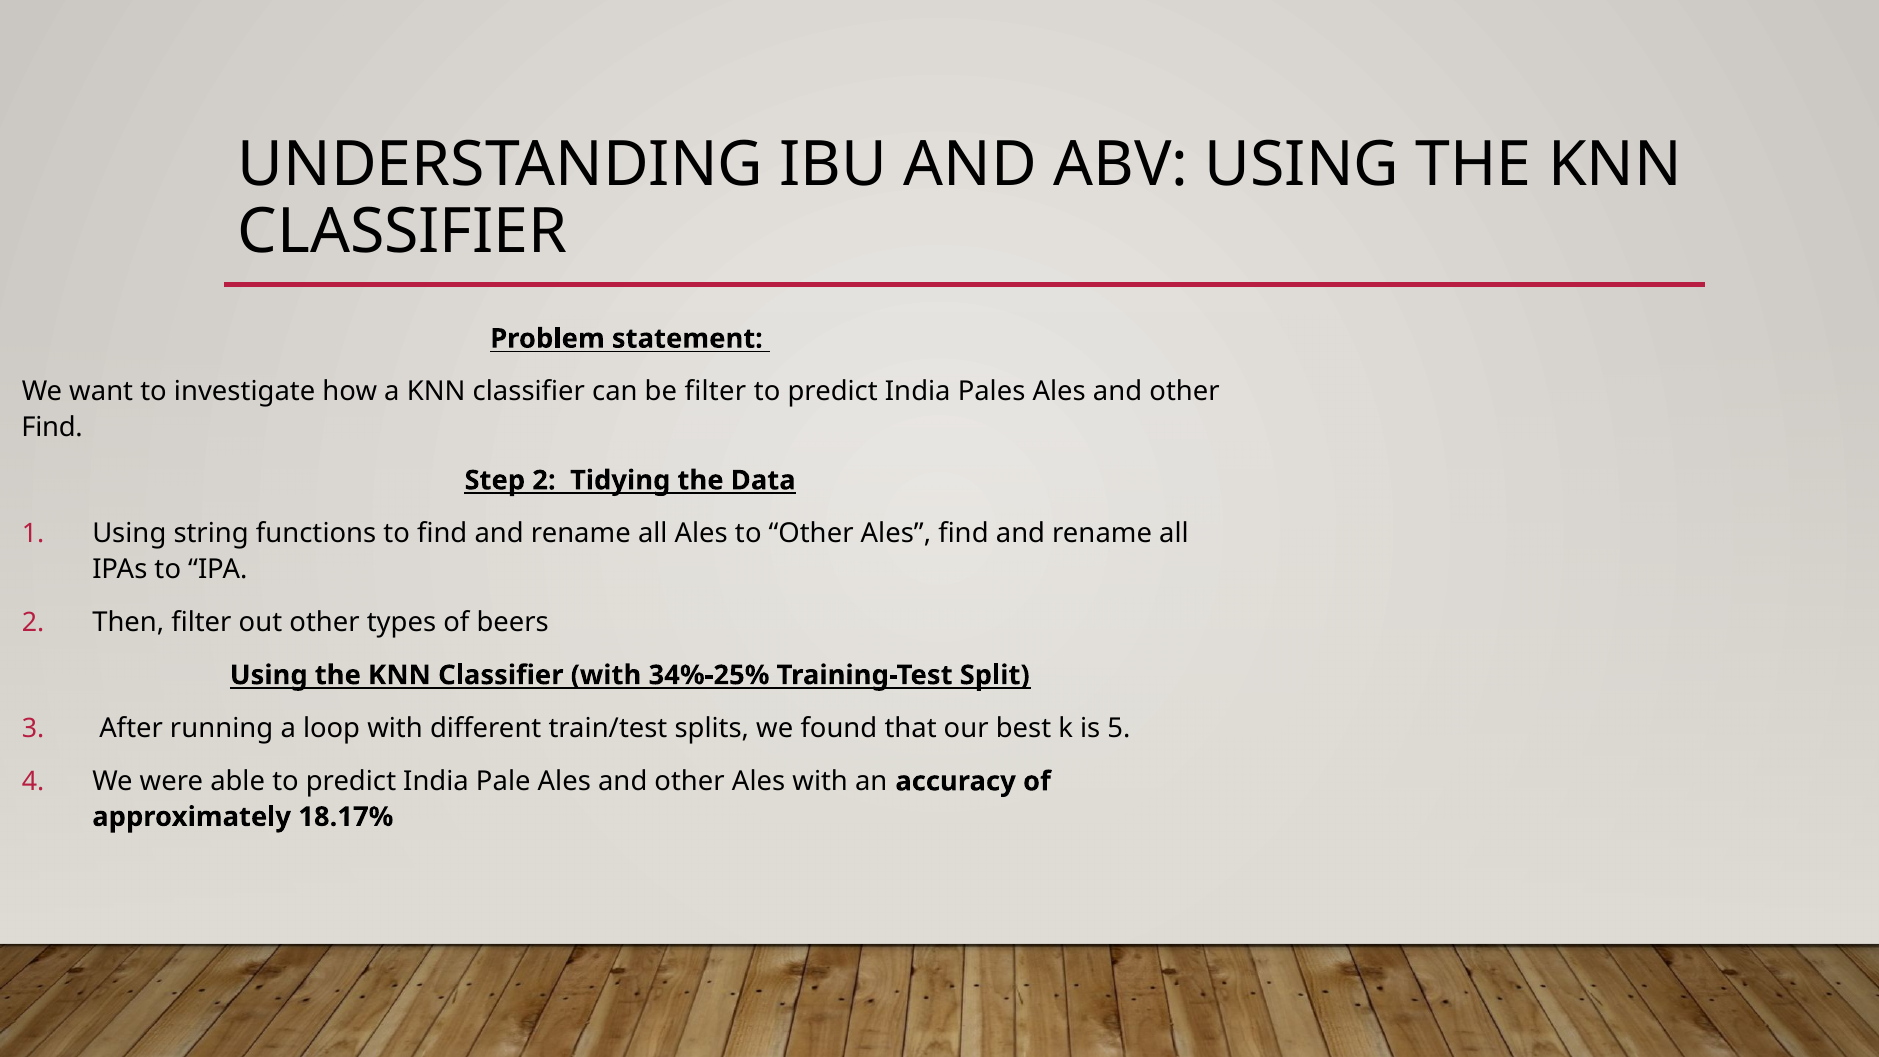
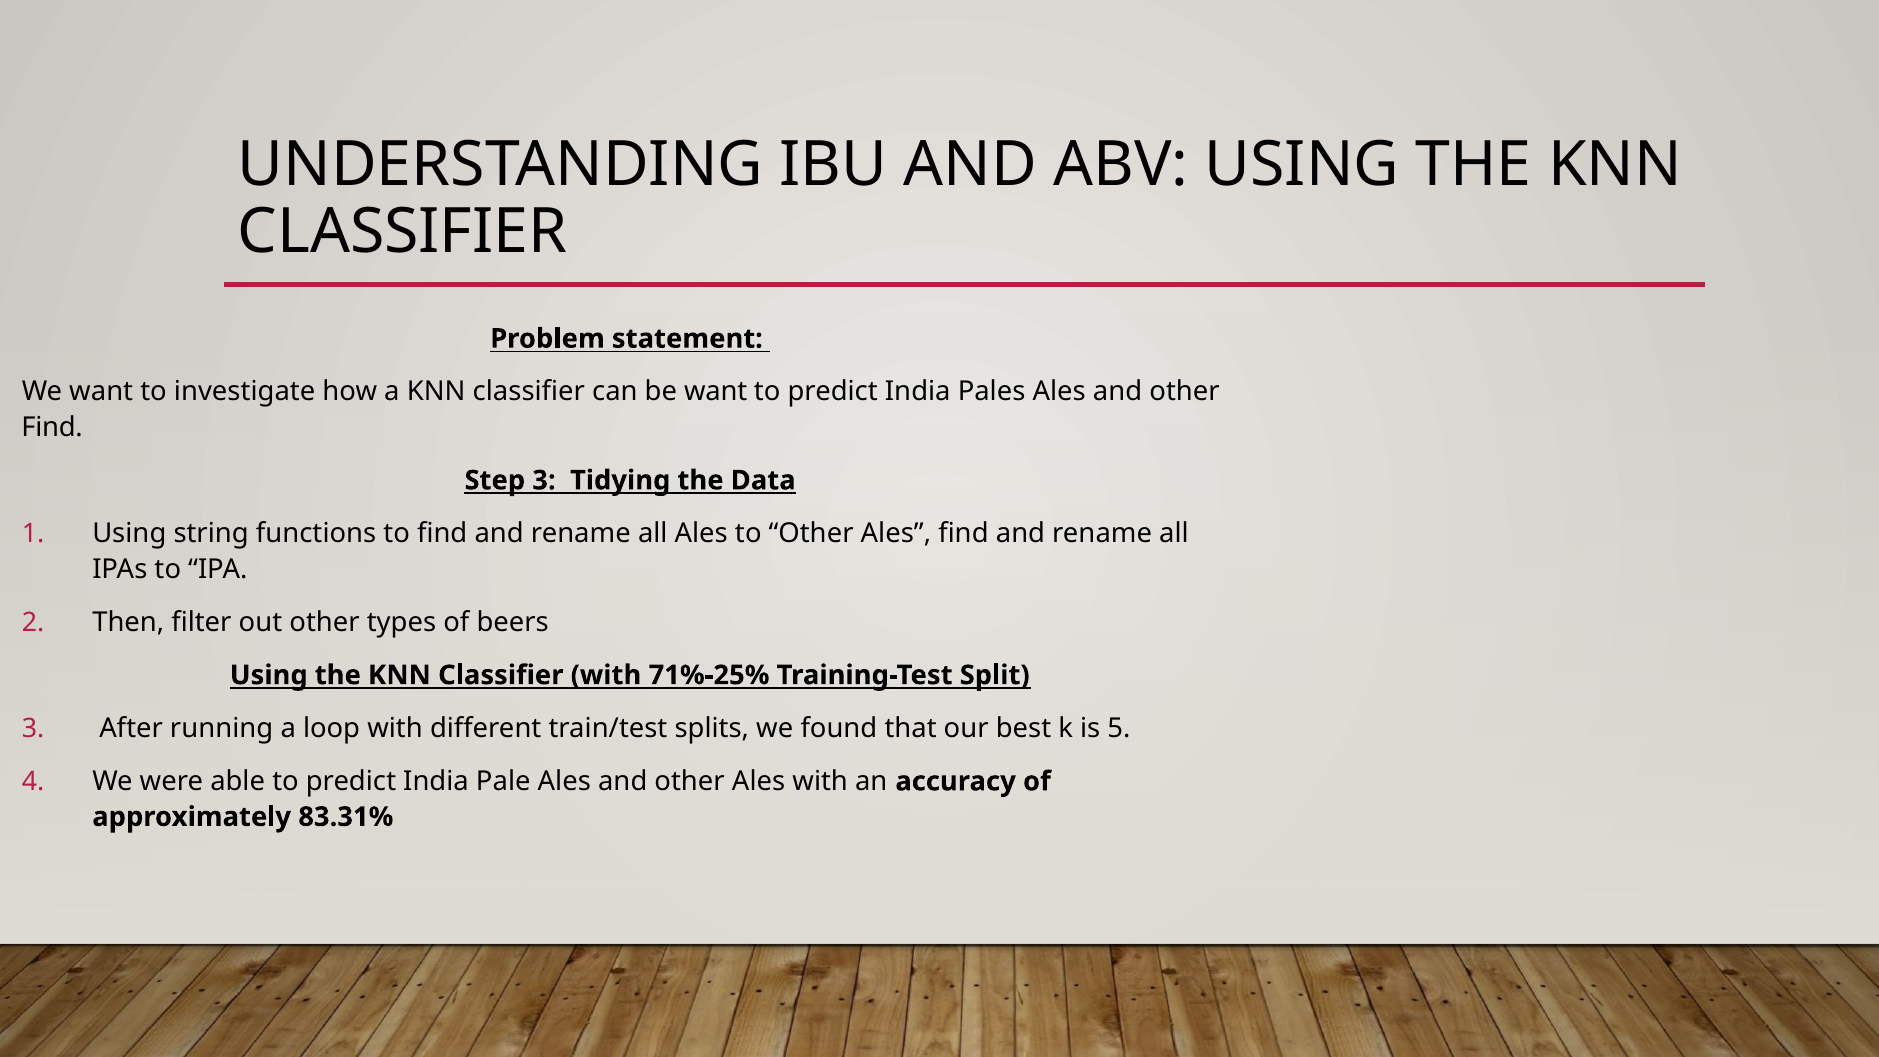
be filter: filter -> want
Step 2: 2 -> 3
34%-25%: 34%-25% -> 71%-25%
18.17%: 18.17% -> 83.31%
